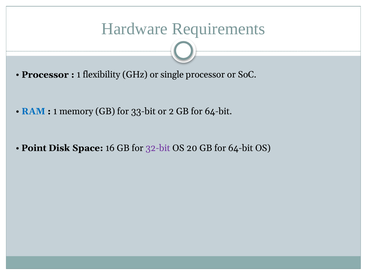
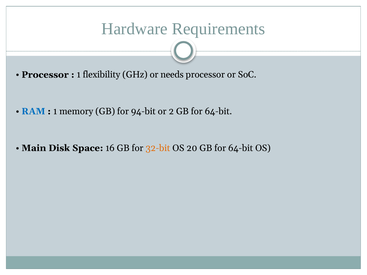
single: single -> needs
33-bit: 33-bit -> 94-bit
Point: Point -> Main
32-bit colour: purple -> orange
